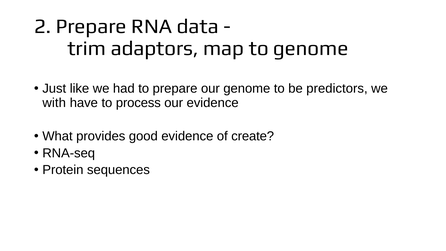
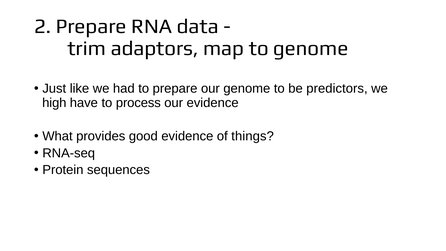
with: with -> high
create: create -> things
